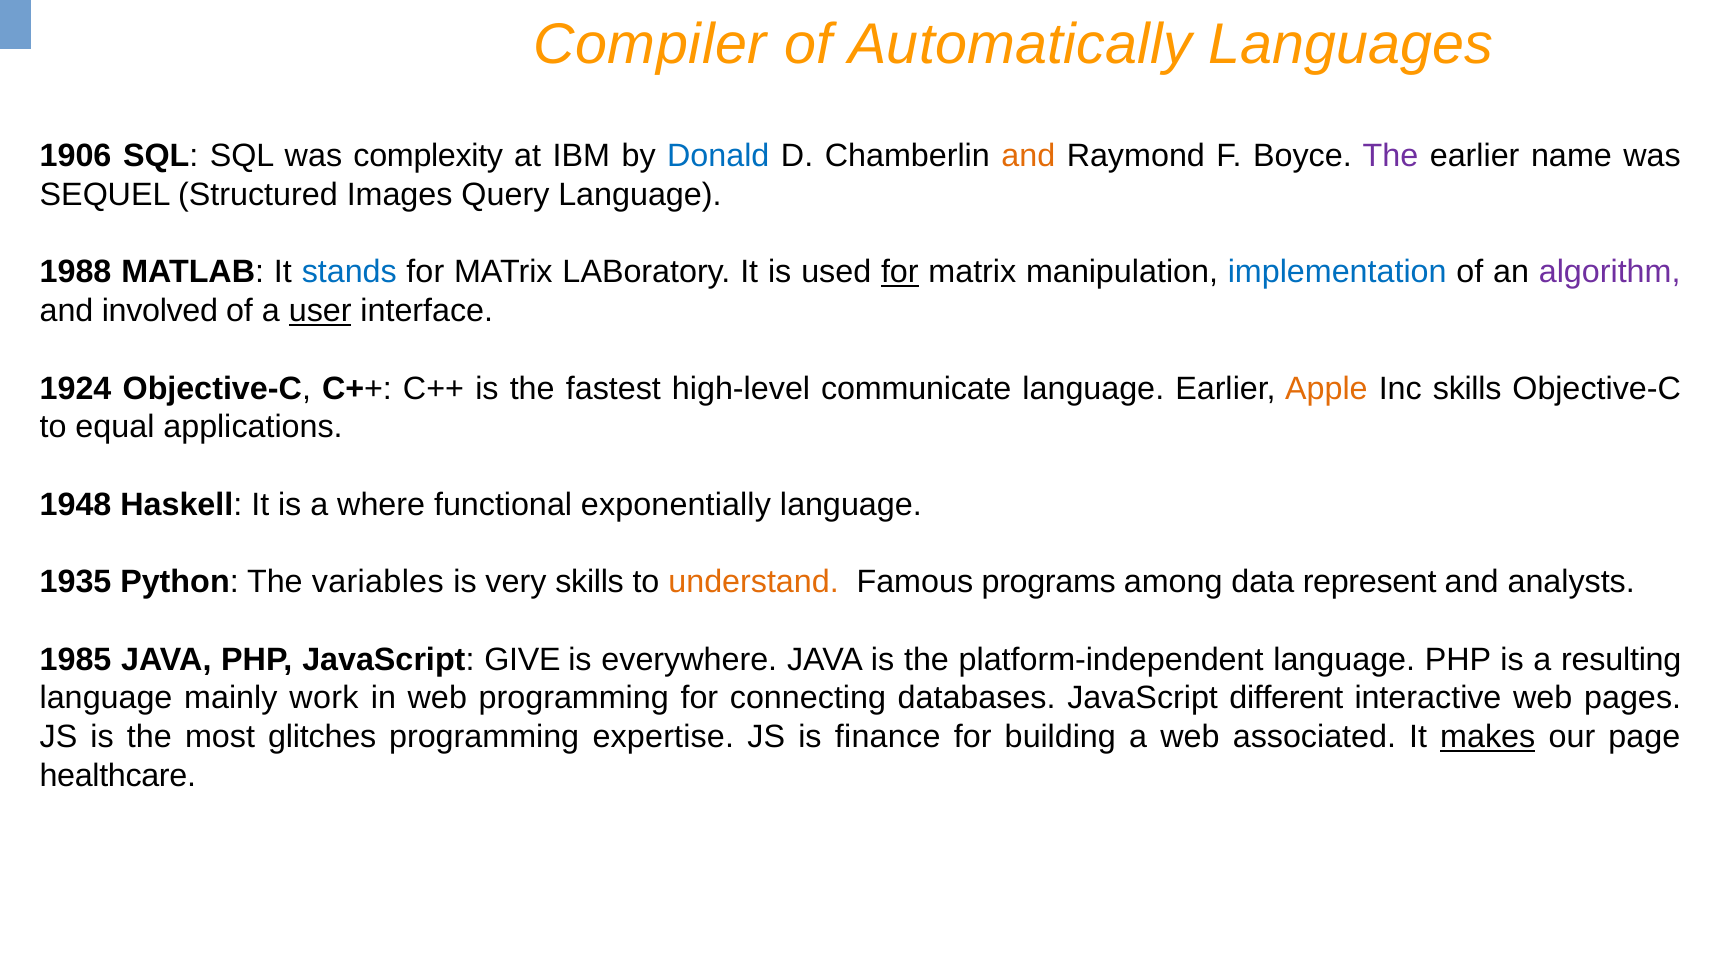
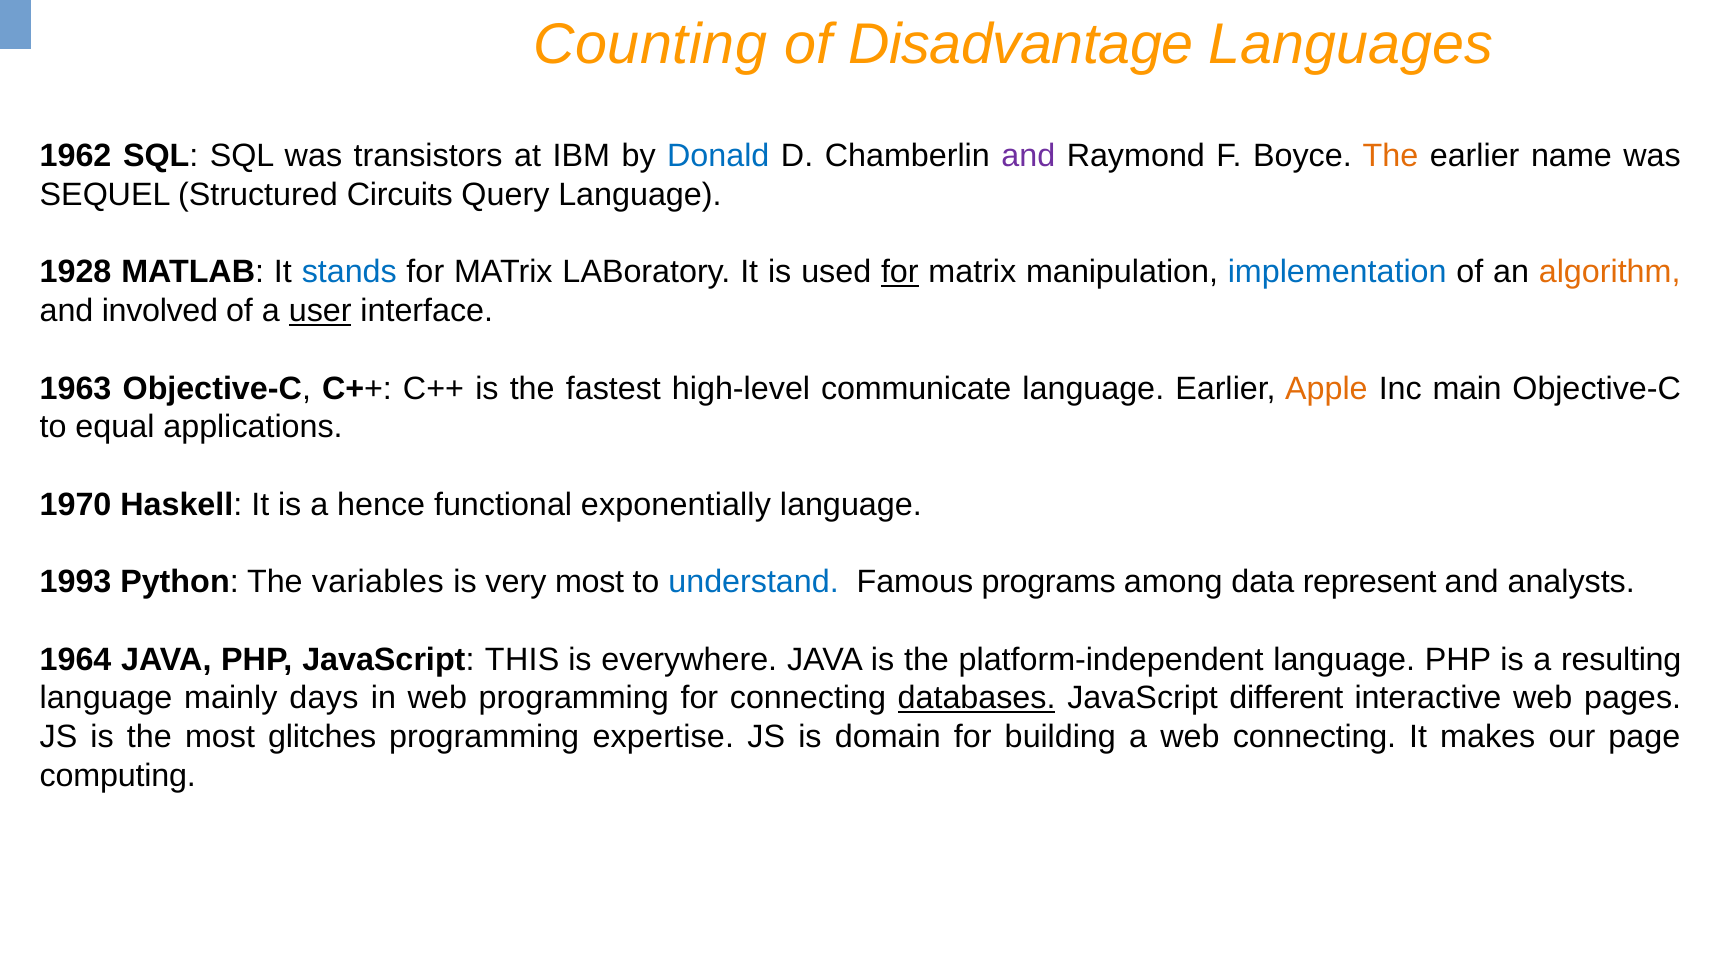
Compiler: Compiler -> Counting
Automatically: Automatically -> Disadvantage
1906: 1906 -> 1962
complexity: complexity -> transistors
and at (1028, 156) colour: orange -> purple
The at (1390, 156) colour: purple -> orange
Images: Images -> Circuits
1988: 1988 -> 1928
algorithm colour: purple -> orange
1924: 1924 -> 1963
Inc skills: skills -> main
1948: 1948 -> 1970
where: where -> hence
1935: 1935 -> 1993
very skills: skills -> most
understand colour: orange -> blue
1985: 1985 -> 1964
GIVE: GIVE -> THIS
work: work -> days
databases underline: none -> present
finance: finance -> domain
web associated: associated -> connecting
makes underline: present -> none
healthcare: healthcare -> computing
